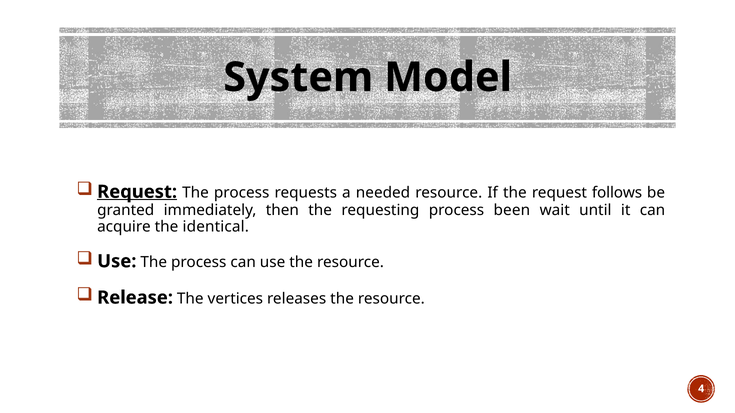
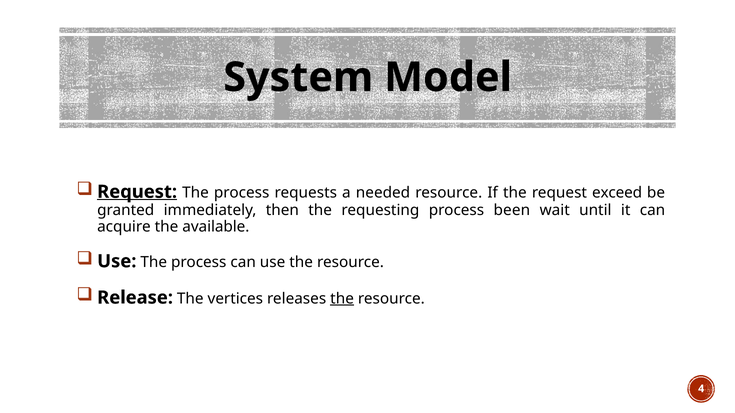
follows: follows -> exceed
identical: identical -> available
the at (342, 299) underline: none -> present
